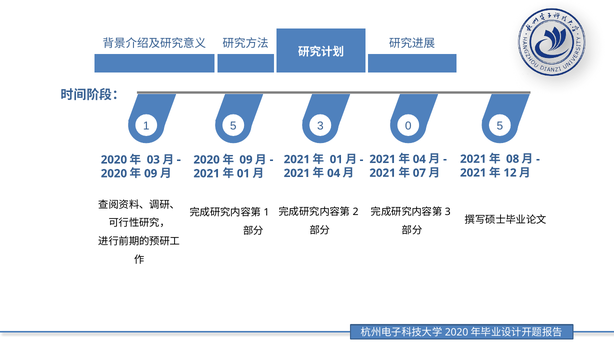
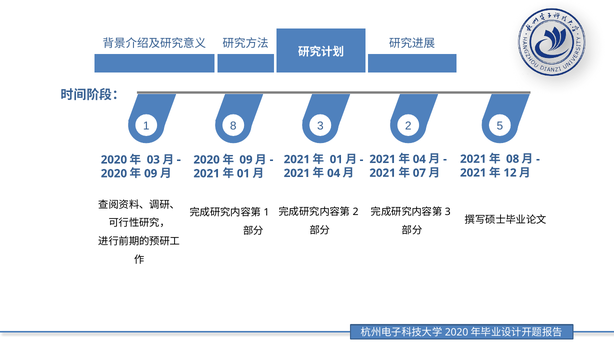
1 5: 5 -> 8
0: 0 -> 2
